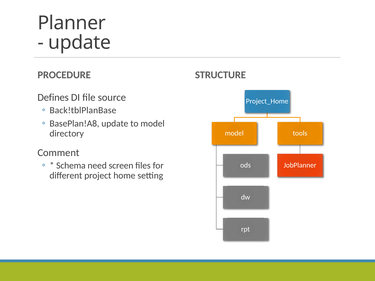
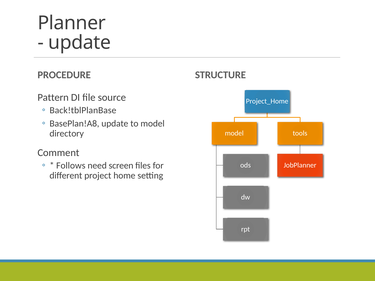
Defines: Defines -> Pattern
Schema: Schema -> Follows
